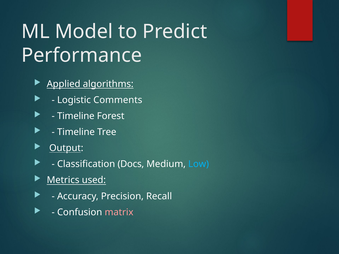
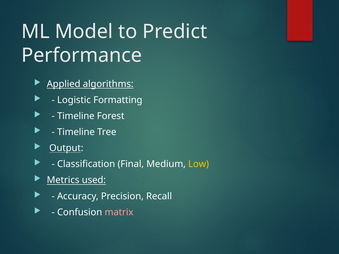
Comments: Comments -> Formatting
Docs: Docs -> Final
Low colour: light blue -> yellow
